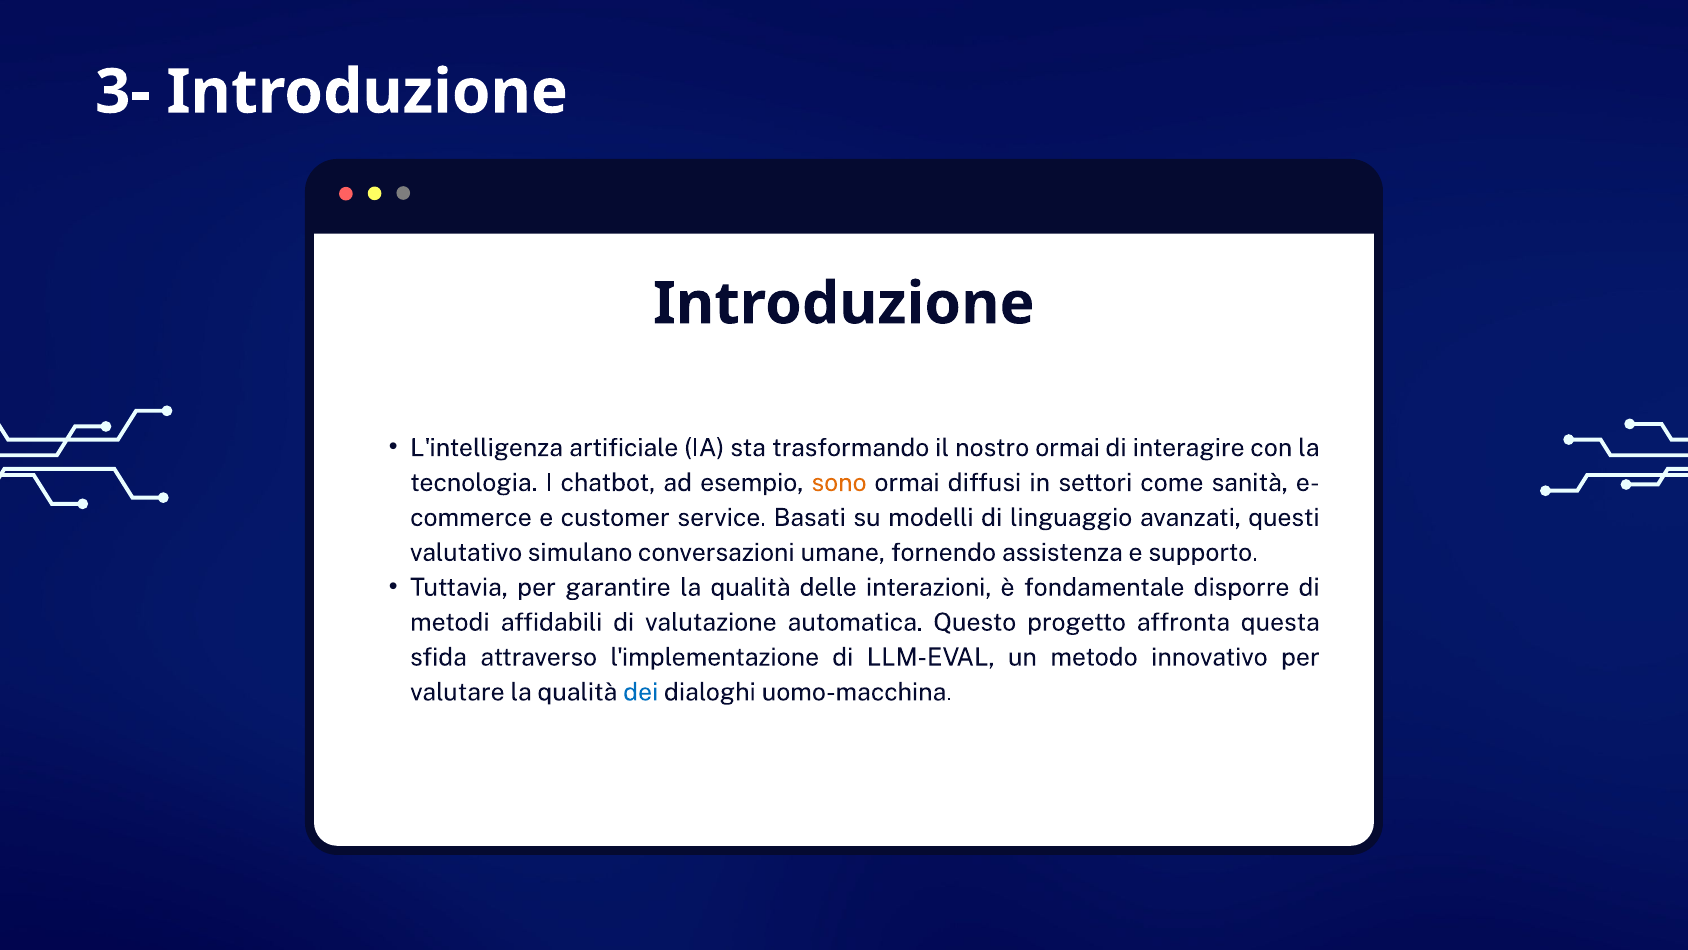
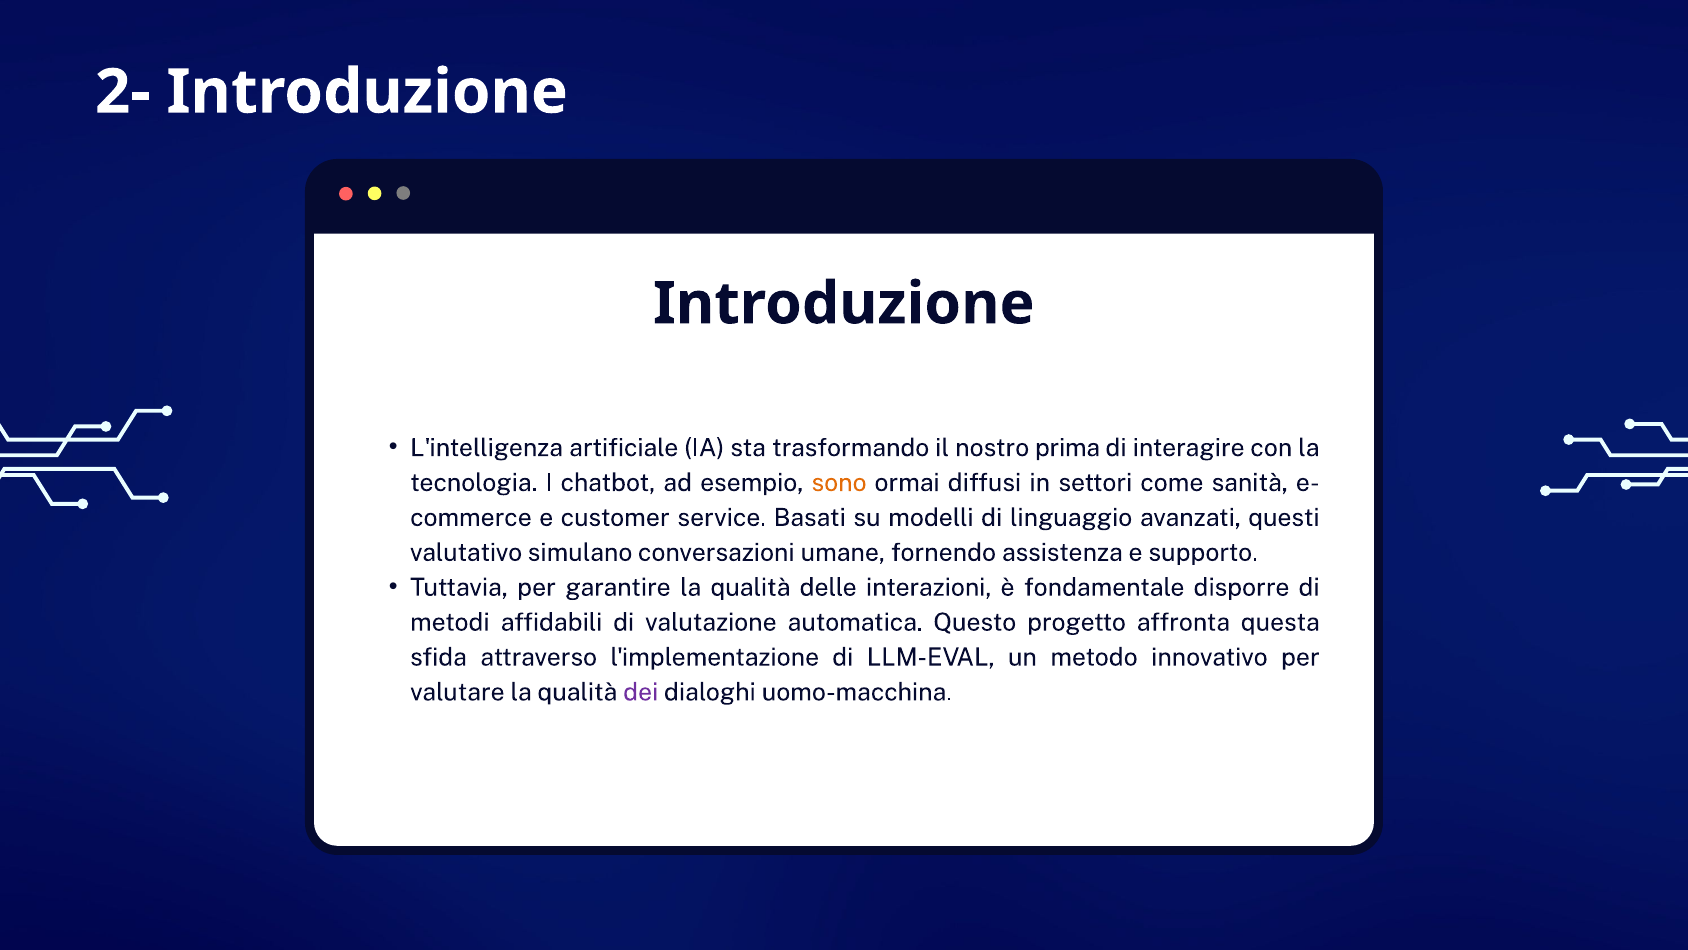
3-: 3- -> 2-
nostro ormai: ormai -> prima
dei colour: blue -> purple
